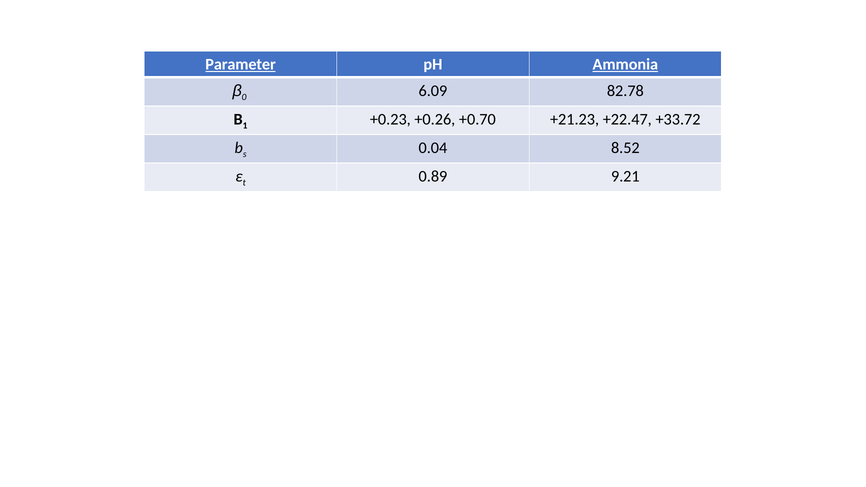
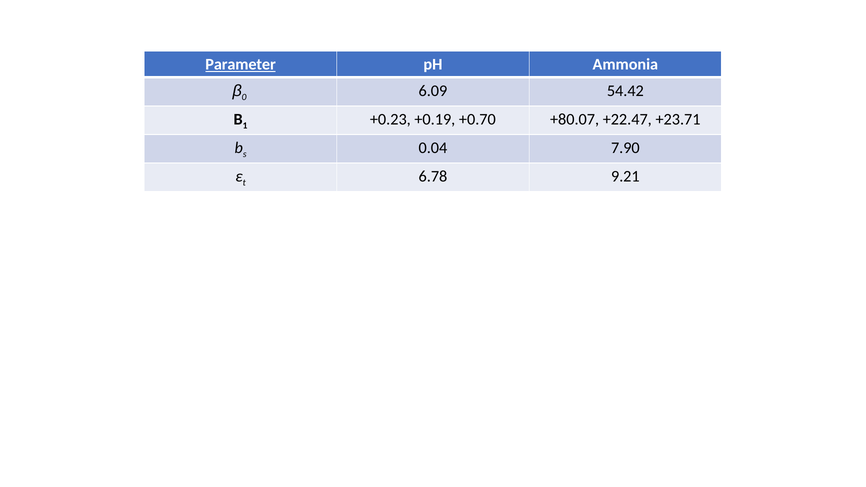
Ammonia underline: present -> none
82.78: 82.78 -> 54.42
+0.26: +0.26 -> +0.19
+21.23: +21.23 -> +80.07
+33.72: +33.72 -> +23.71
8.52: 8.52 -> 7.90
0.89: 0.89 -> 6.78
